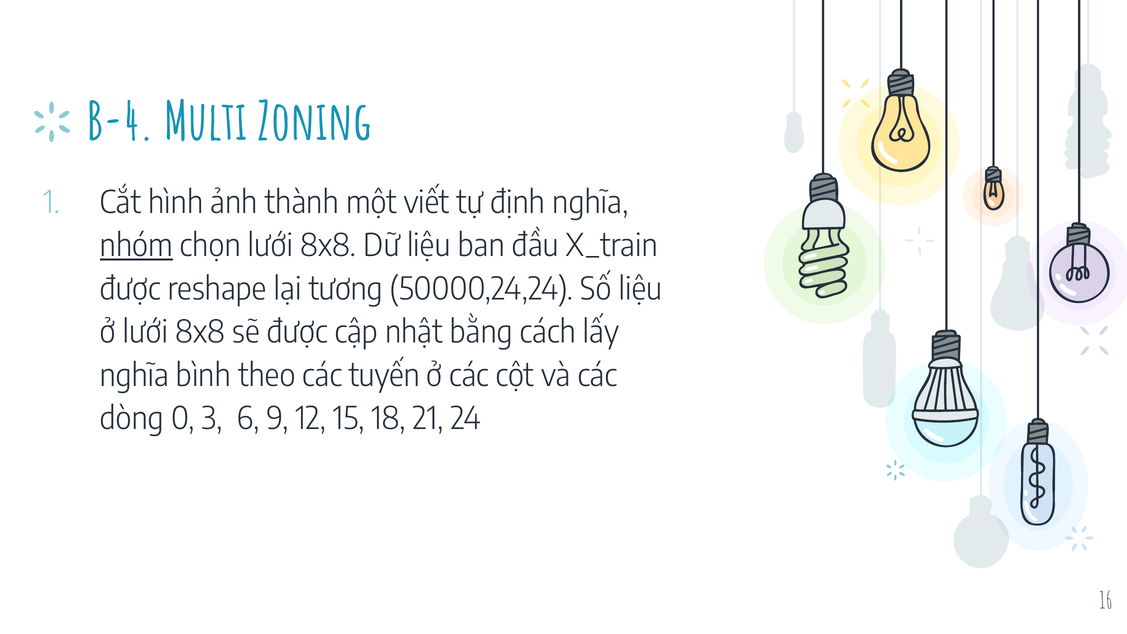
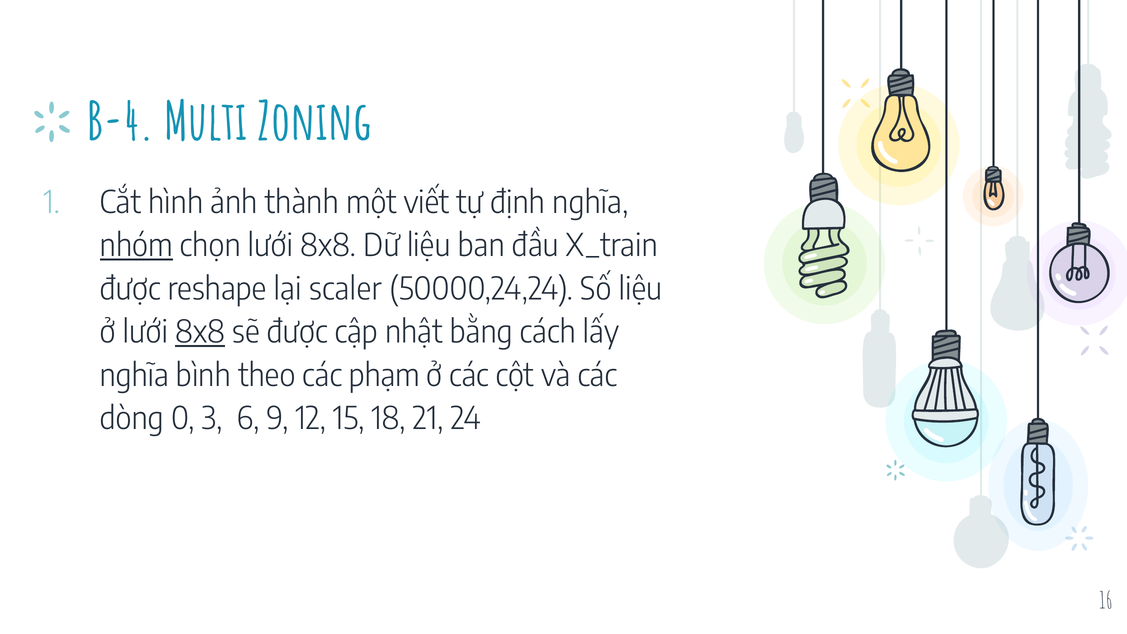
tương: tương -> scaler
8x8 at (200, 333) underline: none -> present
tuyến: tuyến -> phạm
